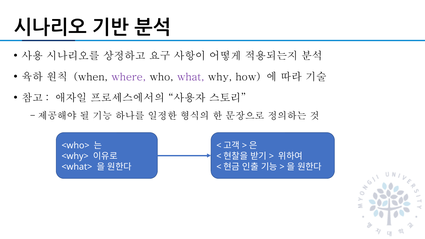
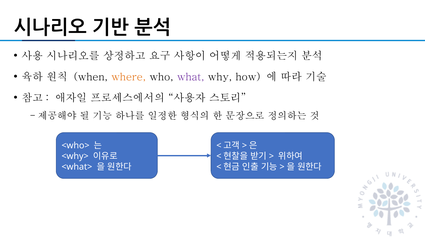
where colour: purple -> orange
